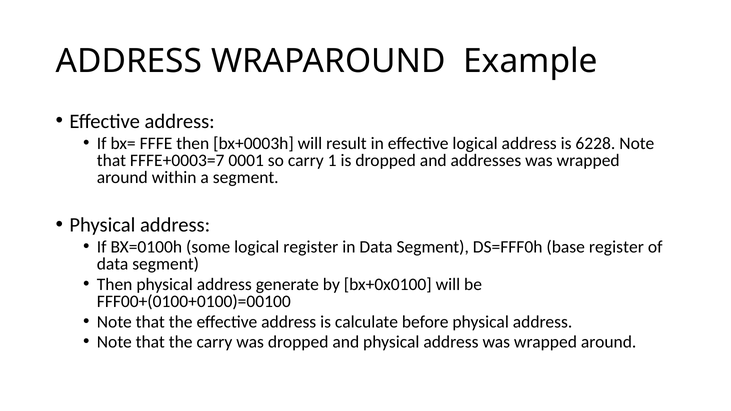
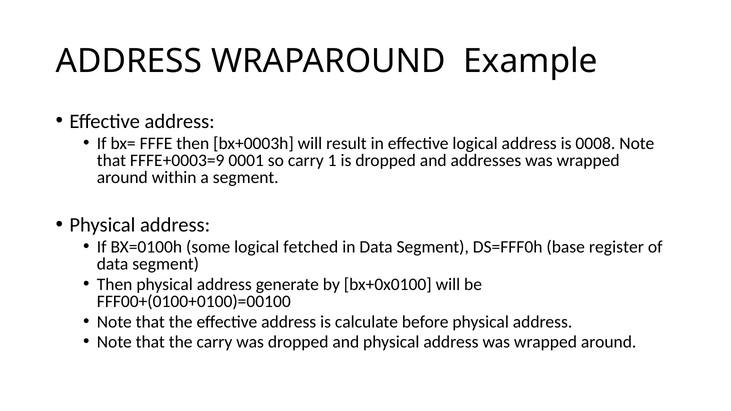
6228: 6228 -> 0008
FFFE+0003=7: FFFE+0003=7 -> FFFE+0003=9
logical register: register -> fetched
